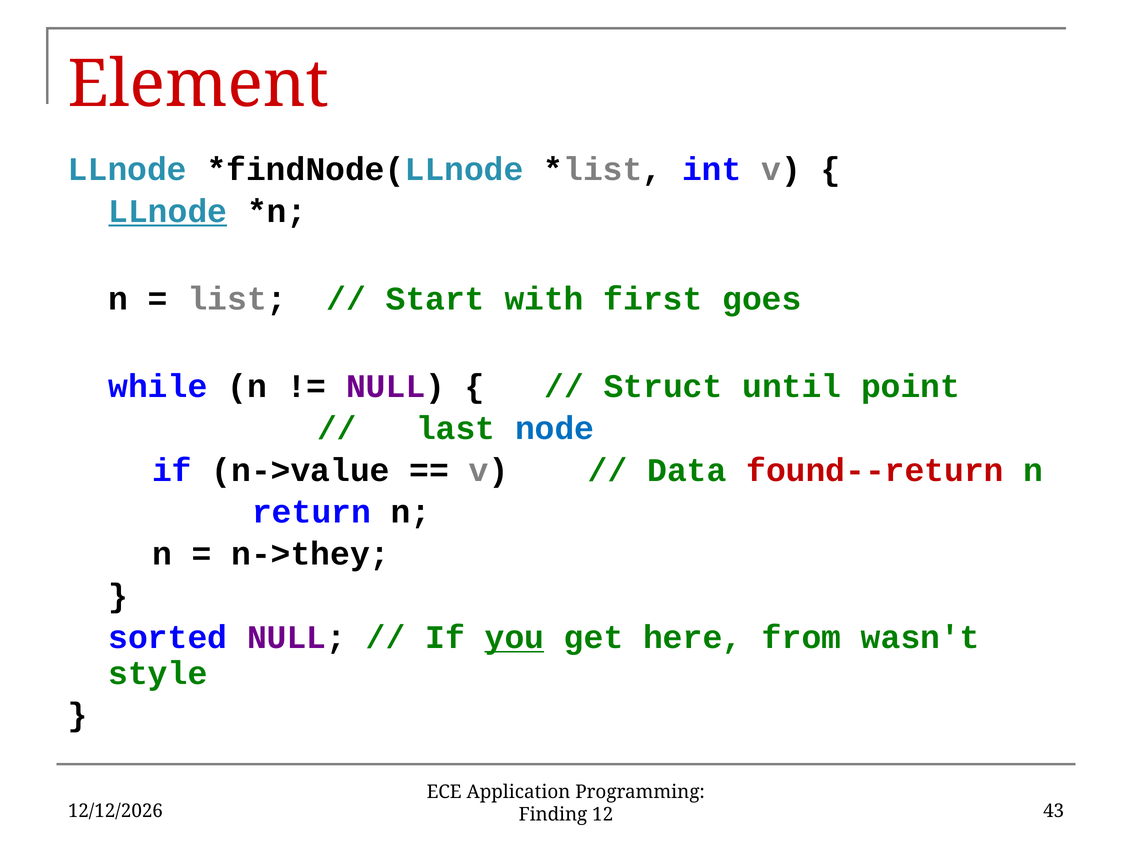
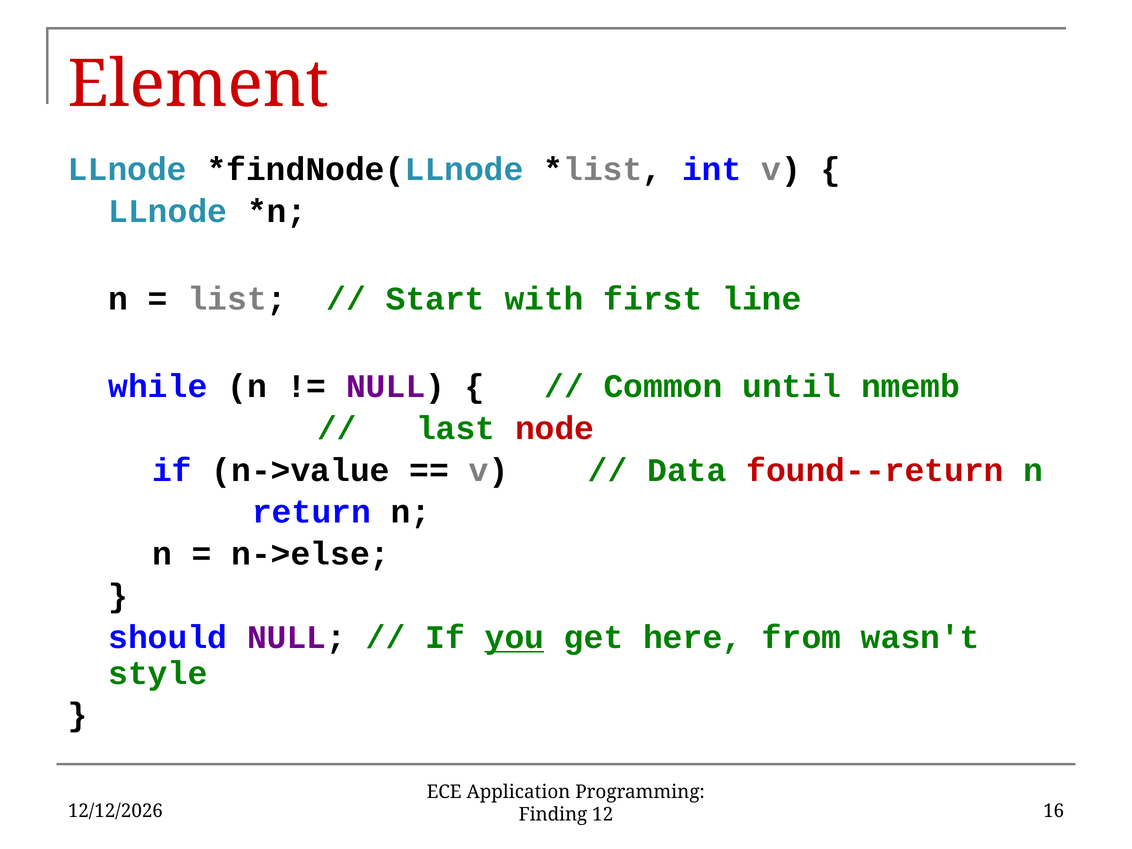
LLnode at (168, 211) underline: present -> none
goes: goes -> line
Struct: Struct -> Common
point: point -> nmemb
node colour: blue -> red
n->they: n->they -> n->else
sorted: sorted -> should
43: 43 -> 16
